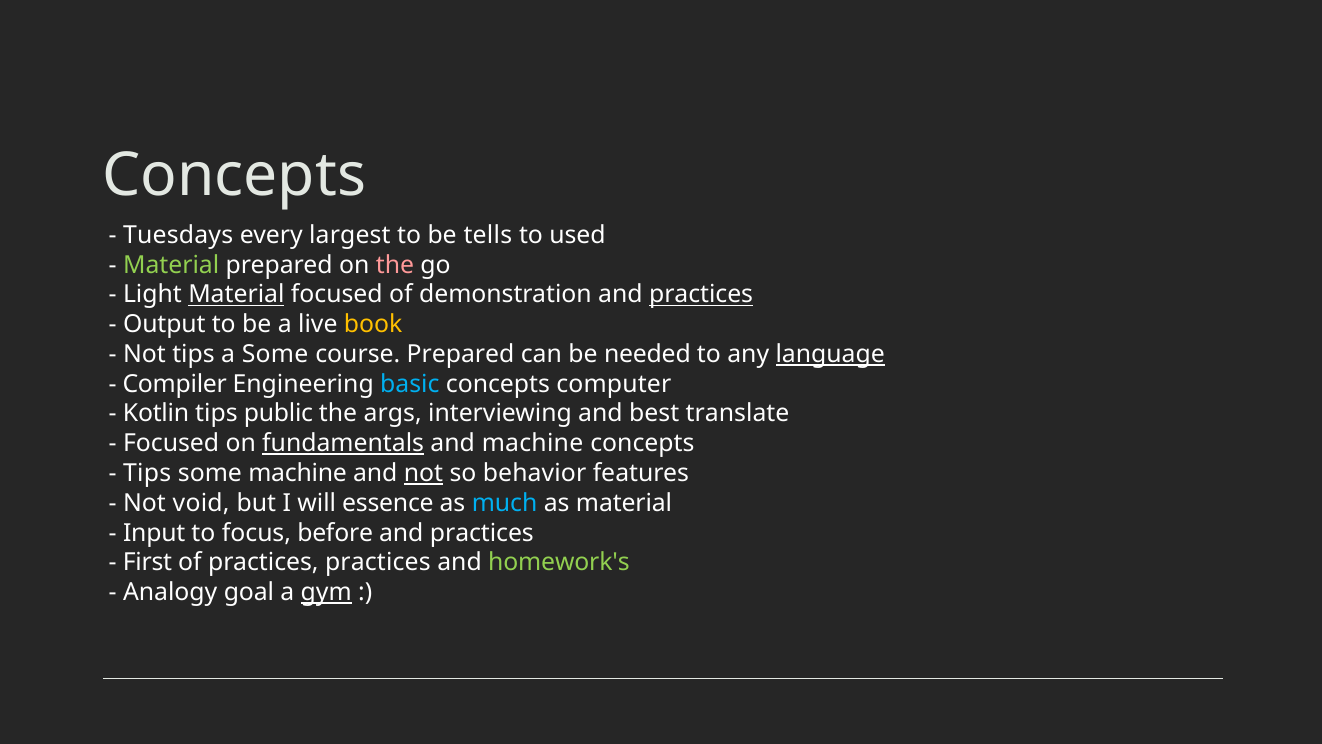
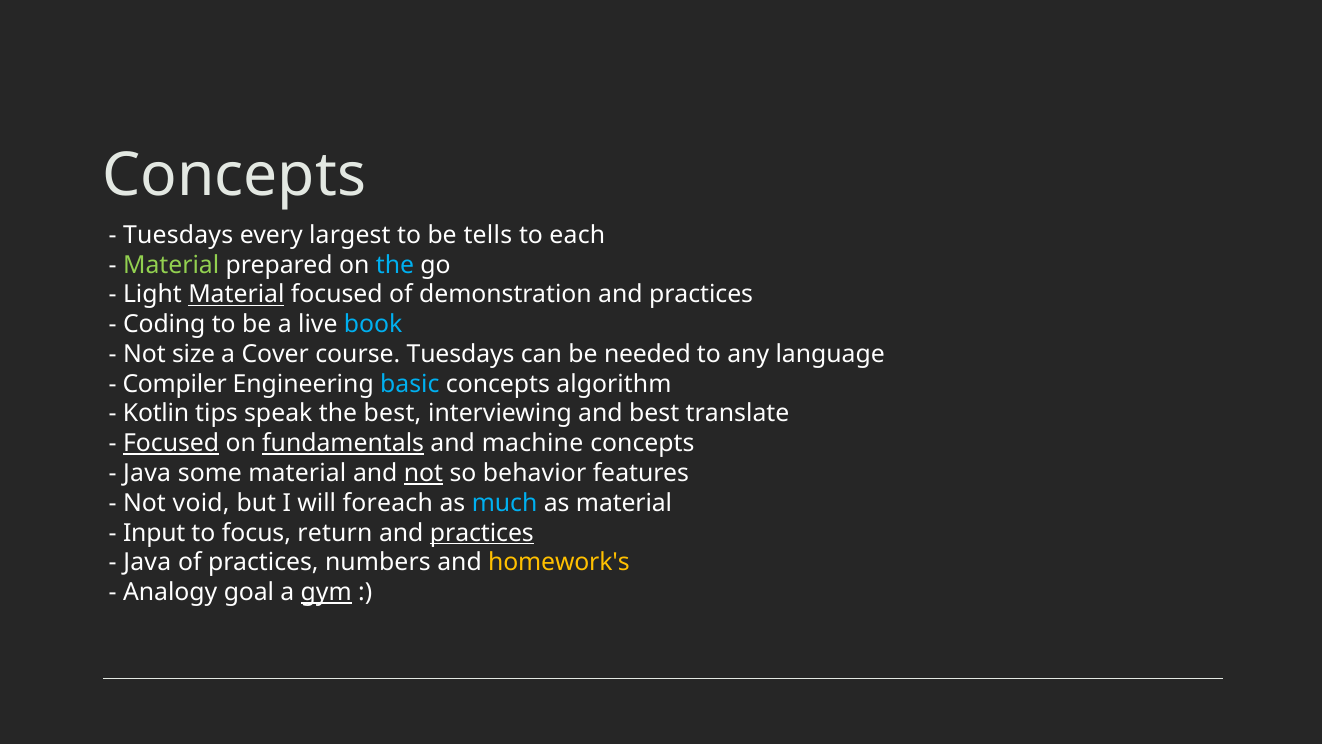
used: used -> each
the at (395, 265) colour: pink -> light blue
practices at (701, 295) underline: present -> none
Output: Output -> Coding
book colour: yellow -> light blue
Not tips: tips -> size
a Some: Some -> Cover
course Prepared: Prepared -> Tuesdays
language underline: present -> none
computer: computer -> algorithm
public: public -> speak
the args: args -> best
Focused at (171, 443) underline: none -> present
Tips at (147, 473): Tips -> Java
some machine: machine -> material
essence: essence -> foreach
before: before -> return
practices at (482, 533) underline: none -> present
First at (148, 562): First -> Java
practices practices: practices -> numbers
homework's colour: light green -> yellow
